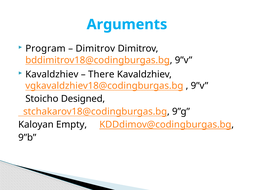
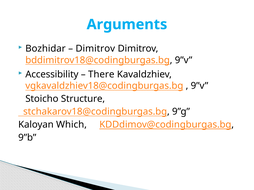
Program: Program -> Bozhidar
Kavaldzhiev at (52, 75): Kavaldzhiev -> Accessibility
Designed: Designed -> Structure
Empty: Empty -> Which
